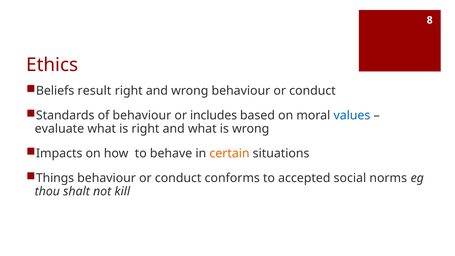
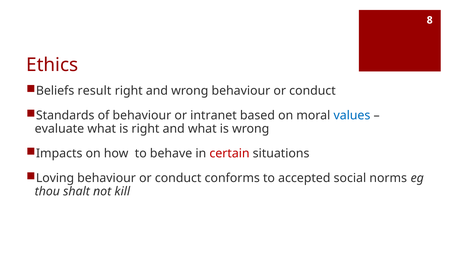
includes: includes -> intranet
certain colour: orange -> red
Things: Things -> Loving
